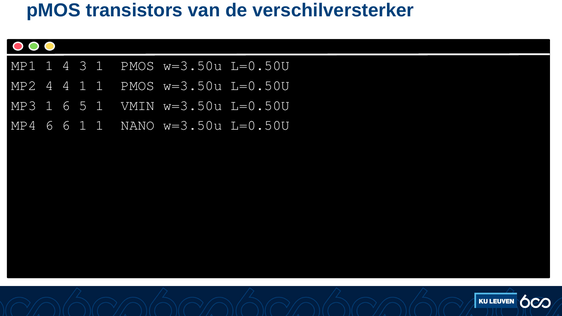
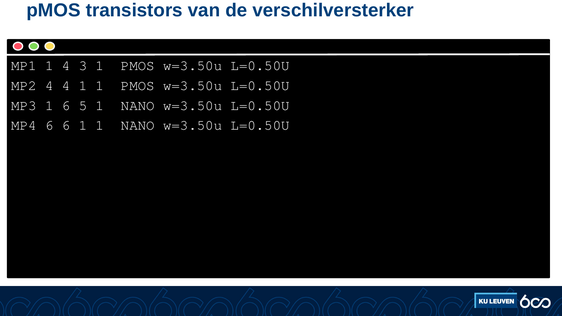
5 1 VMIN: VMIN -> NANO
